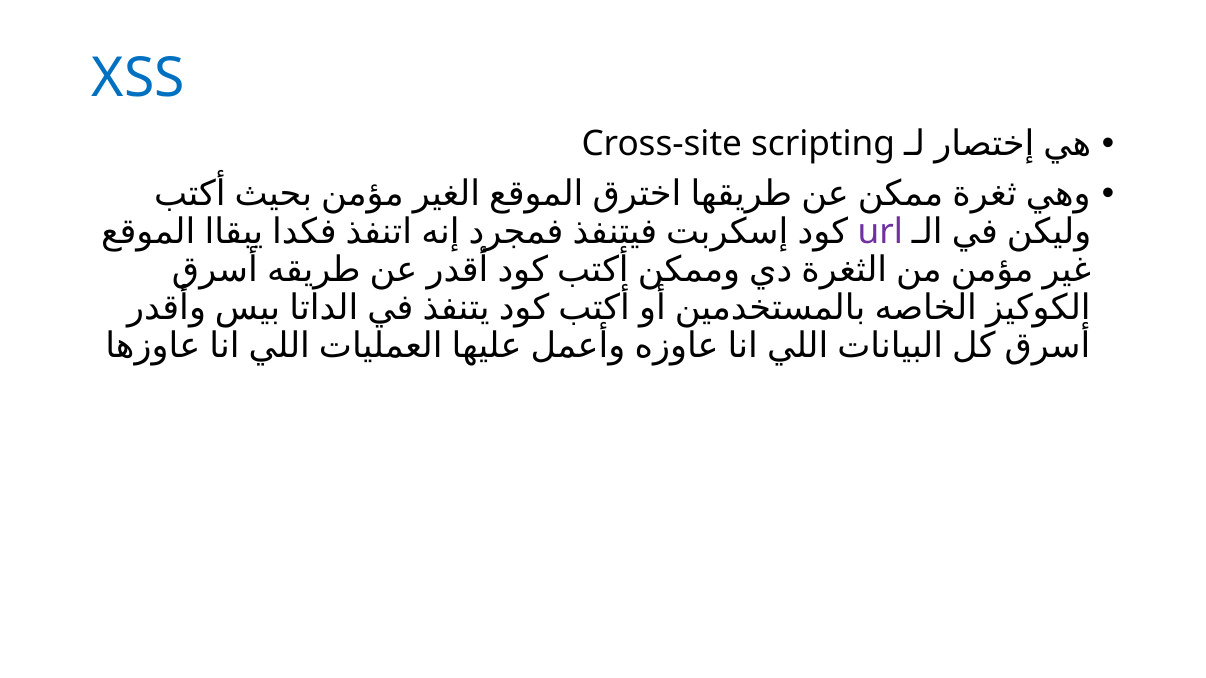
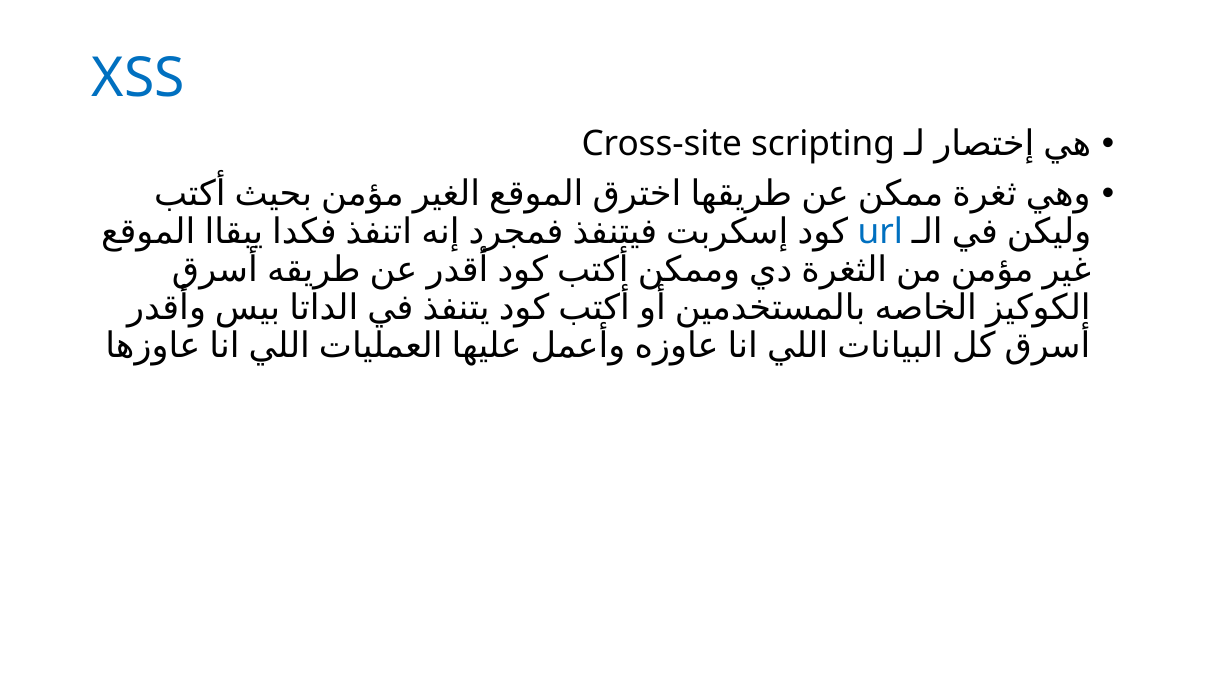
url colour: purple -> blue
